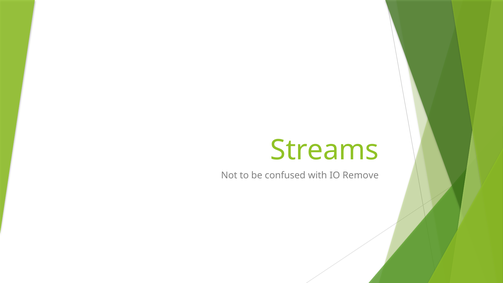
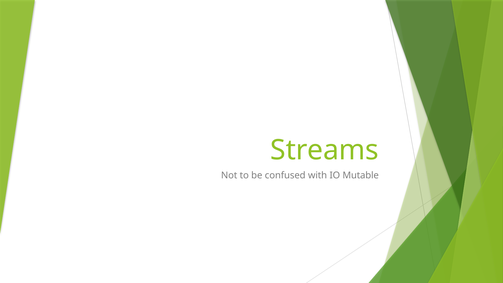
Remove: Remove -> Mutable
